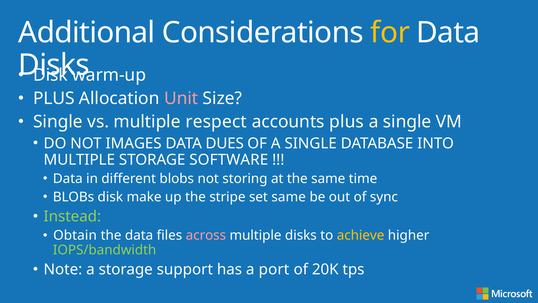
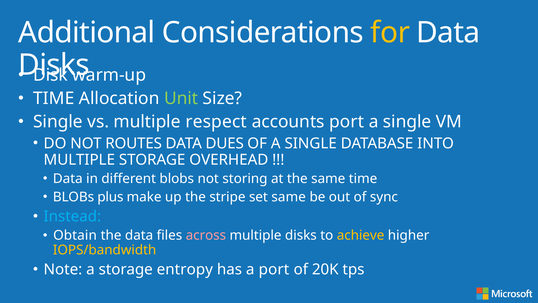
PLUS at (54, 98): PLUS -> TIME
Unit colour: pink -> light green
accounts plus: plus -> port
IMAGES: IMAGES -> ROUTES
SOFTWARE: SOFTWARE -> OVERHEAD
BLOBs disk: disk -> plus
Instead colour: light green -> light blue
IOPS/bandwidth colour: light green -> yellow
support: support -> entropy
